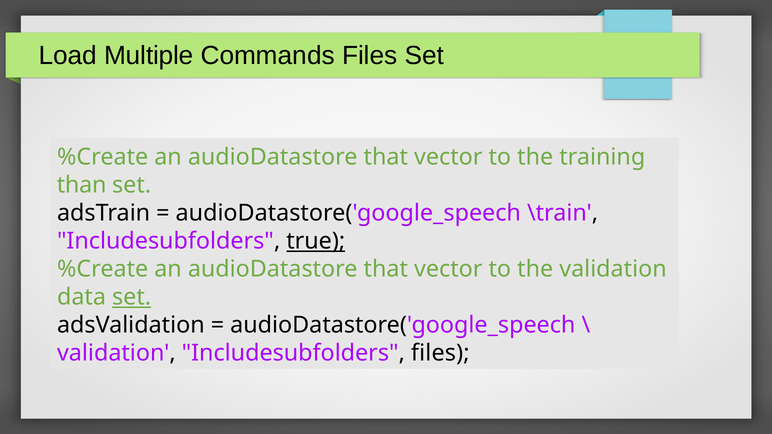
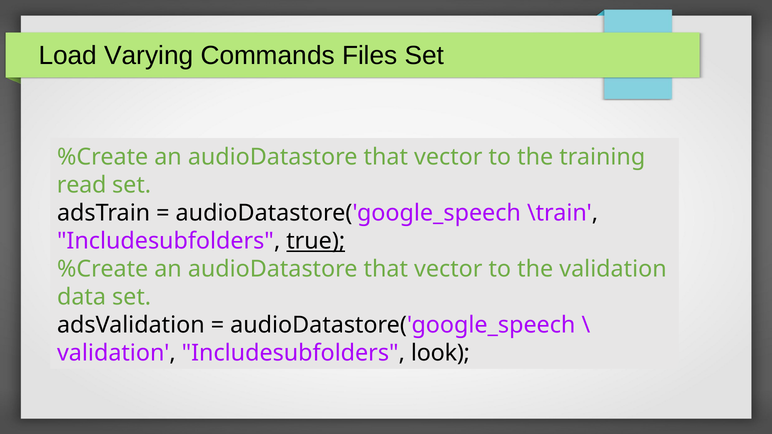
Multiple: Multiple -> Varying
than: than -> read
set at (132, 297) underline: present -> none
Includesubfolders files: files -> look
